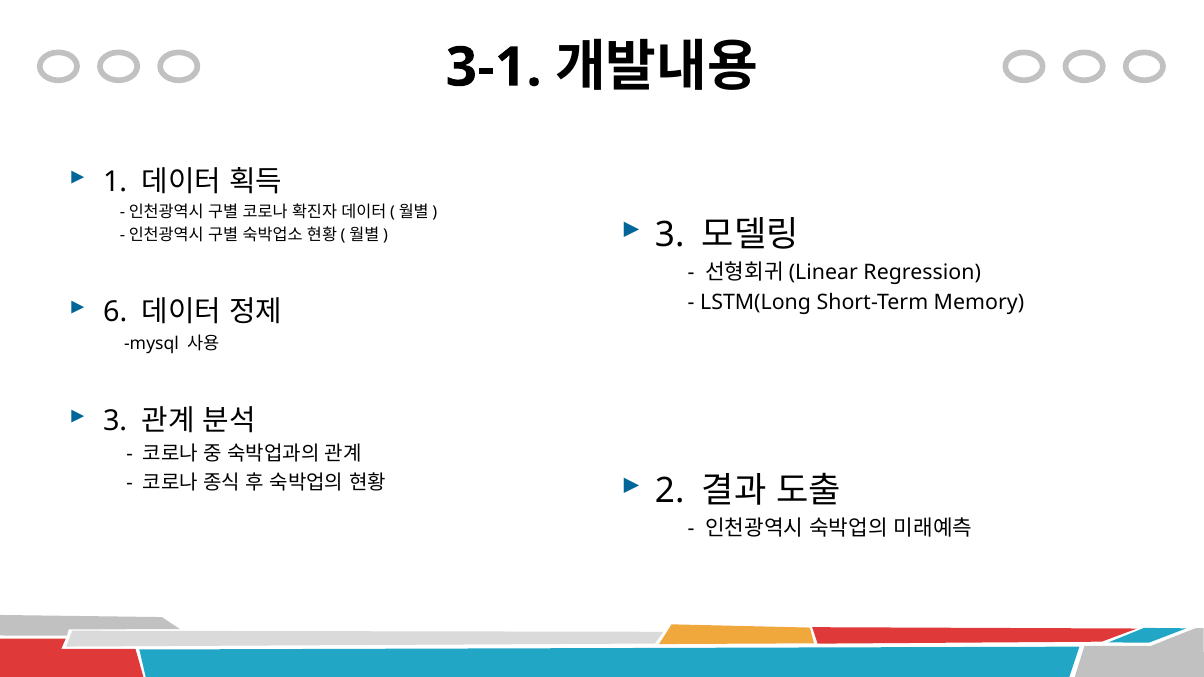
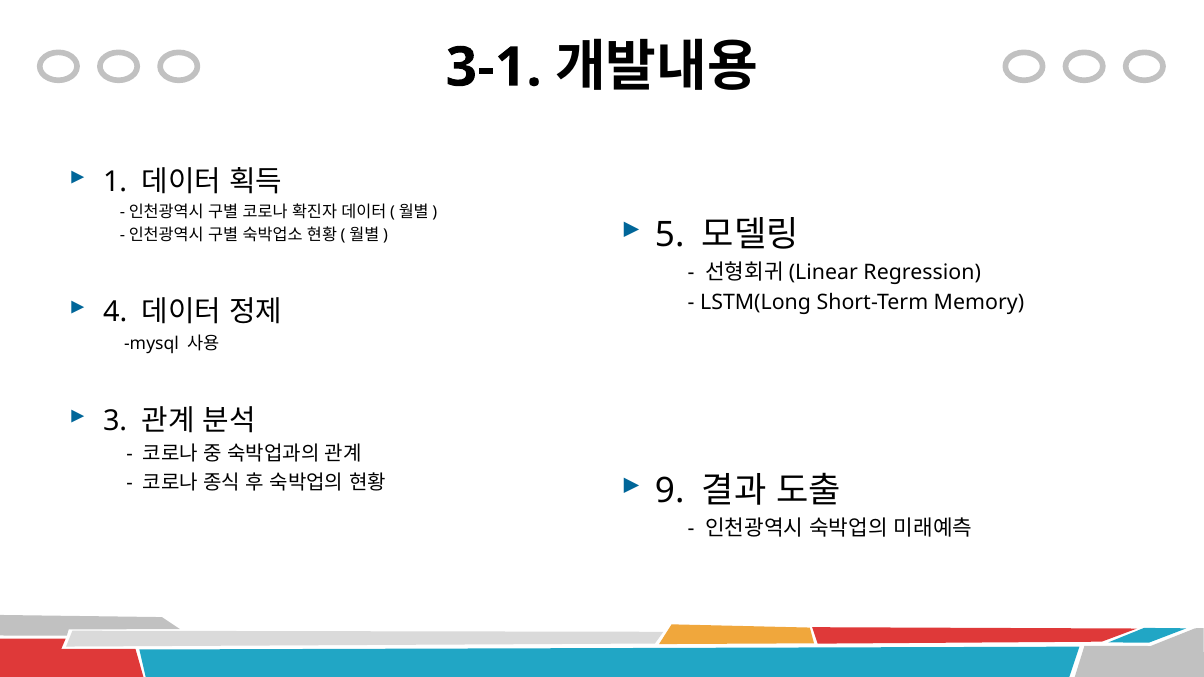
3 at (670, 235): 3 -> 5
6: 6 -> 4
2: 2 -> 9
